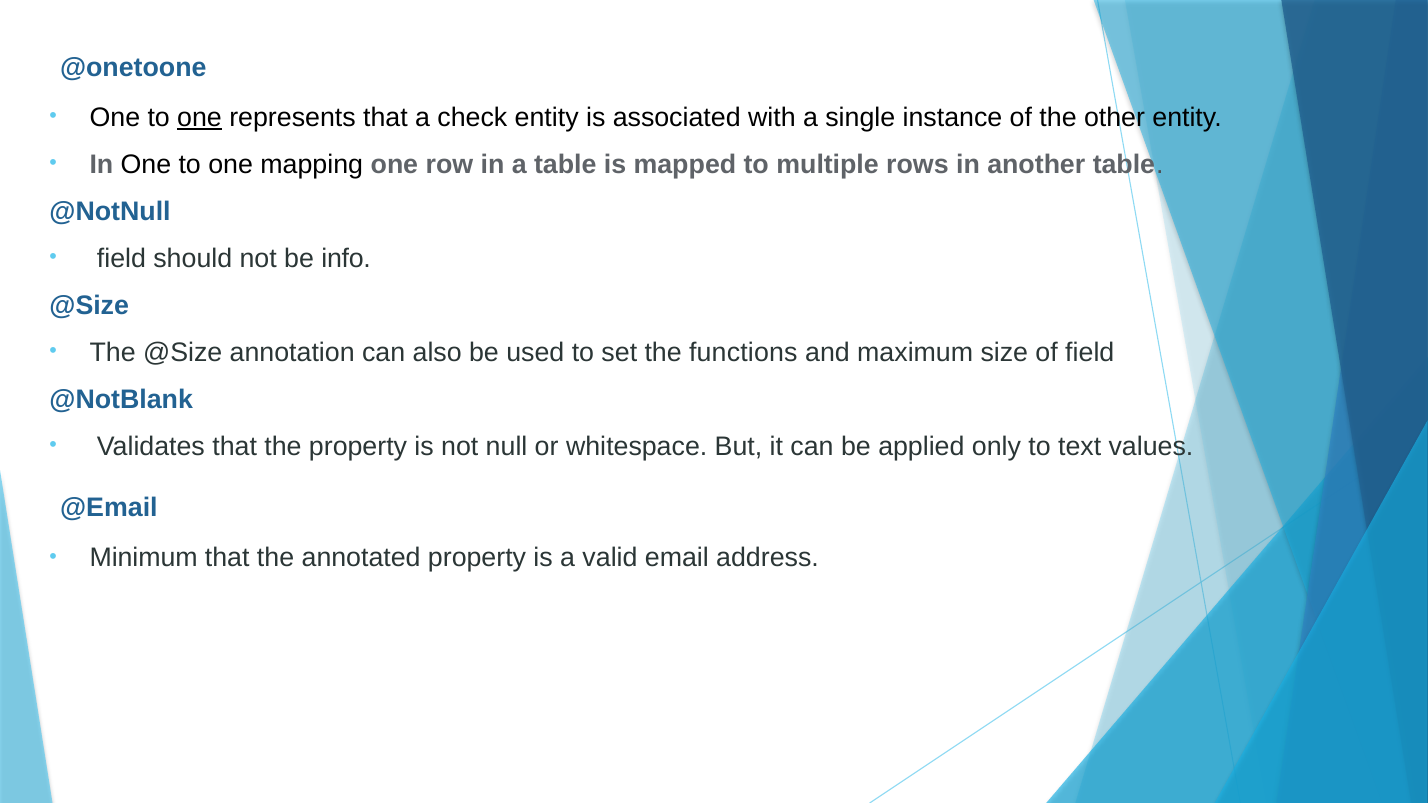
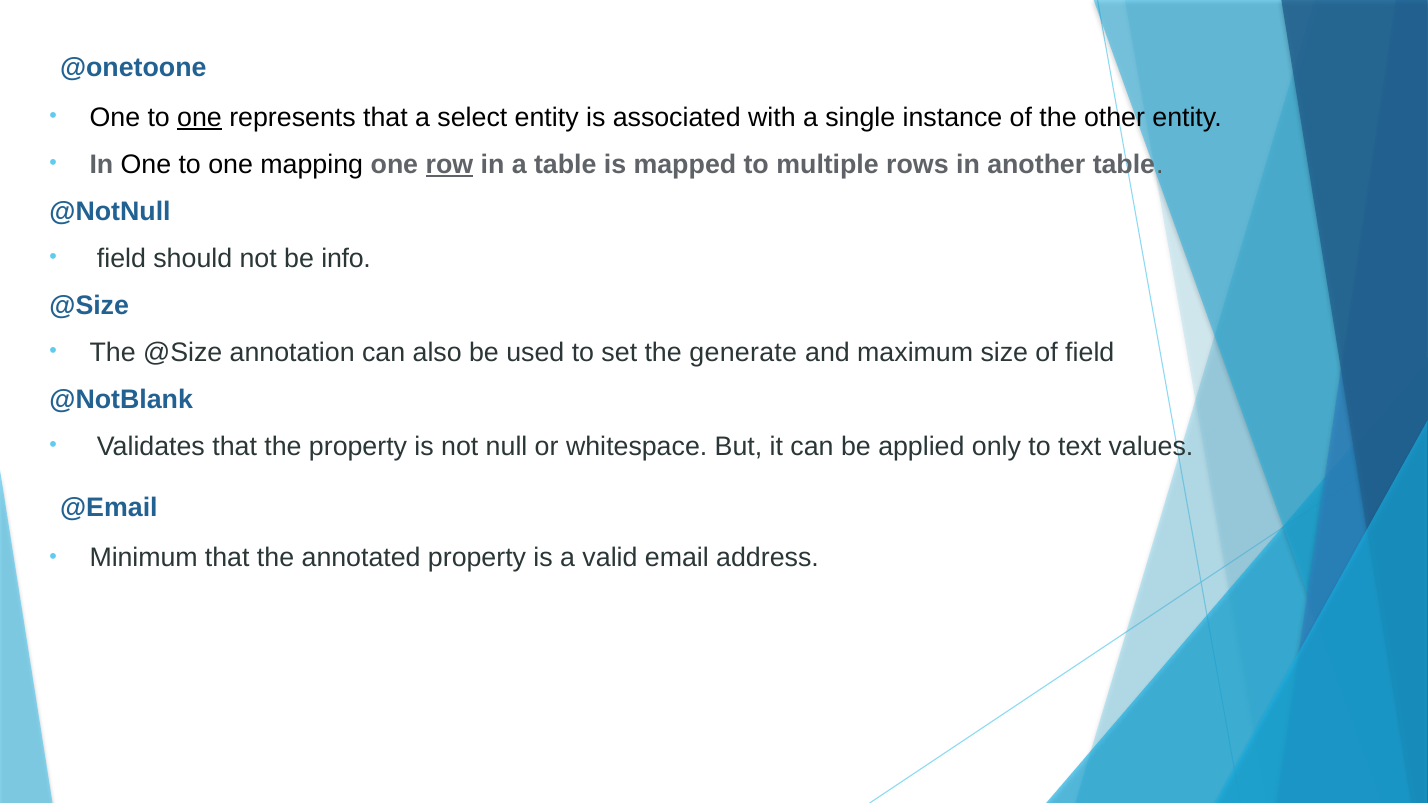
check: check -> select
row underline: none -> present
functions: functions -> generate
